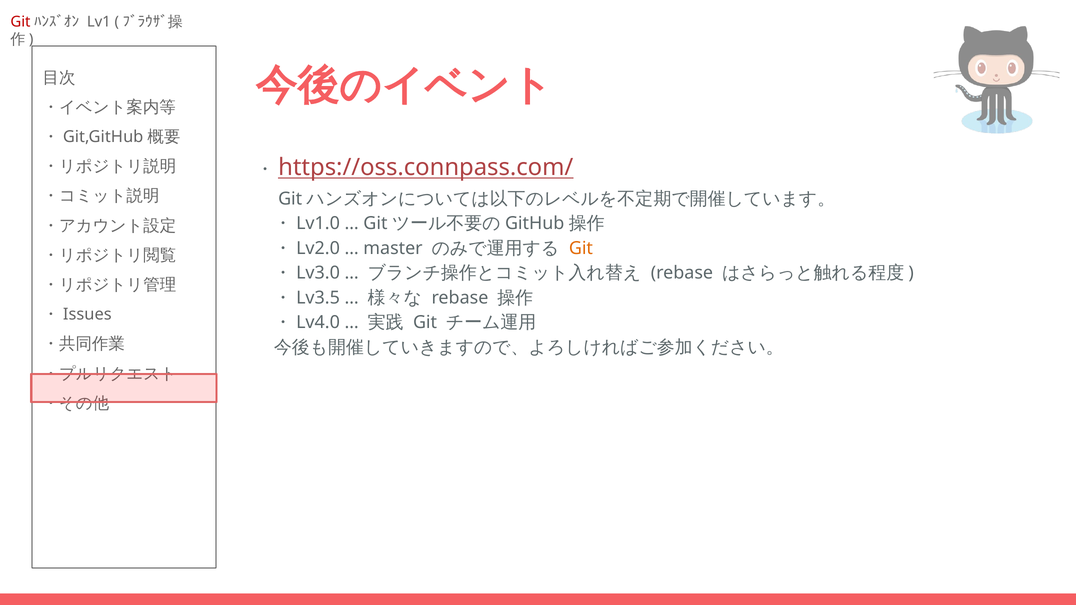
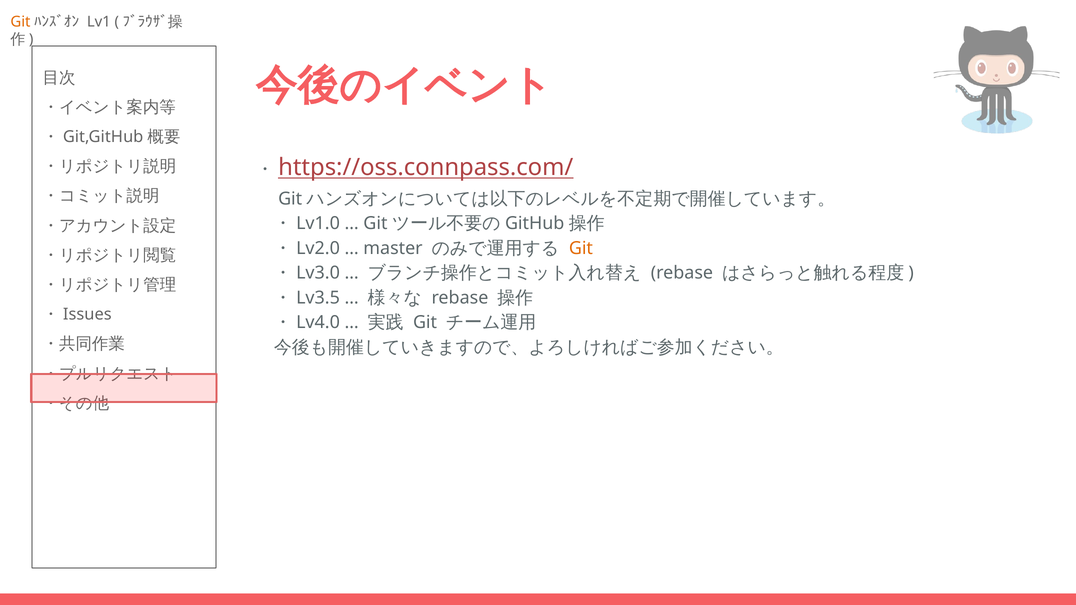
Git at (20, 22) colour: red -> orange
